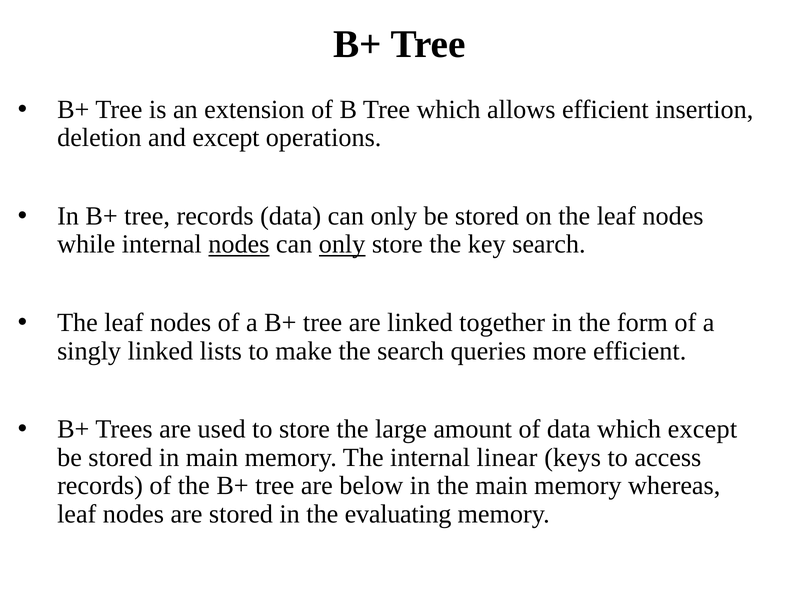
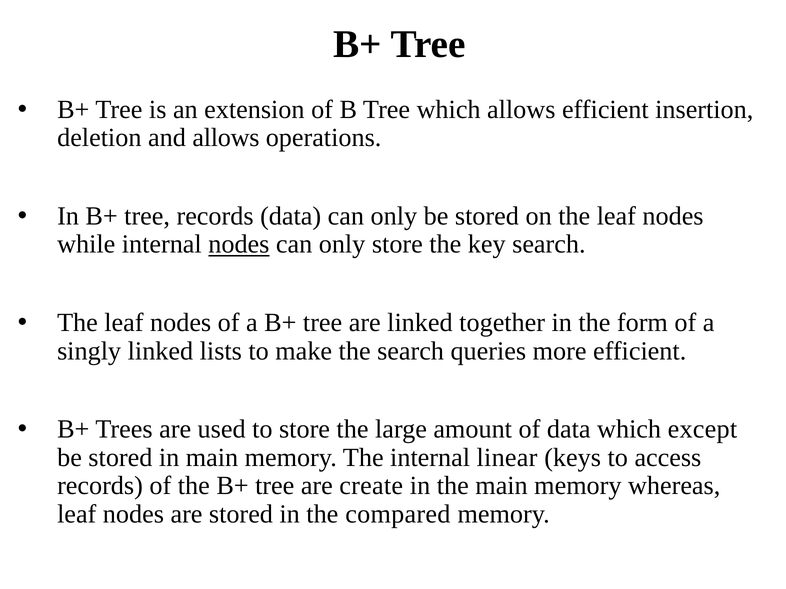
and except: except -> allows
only at (342, 245) underline: present -> none
below: below -> create
evaluating: evaluating -> compared
